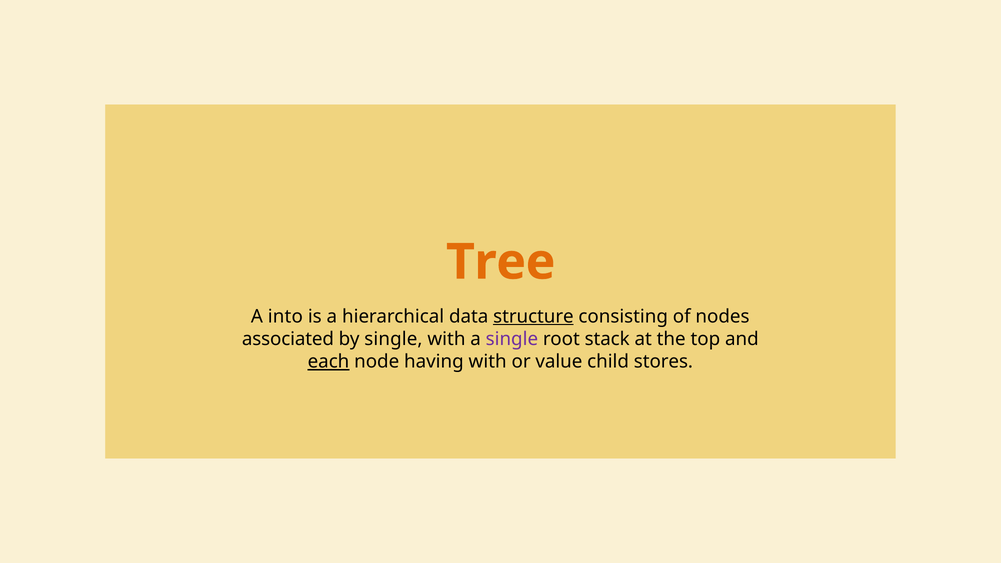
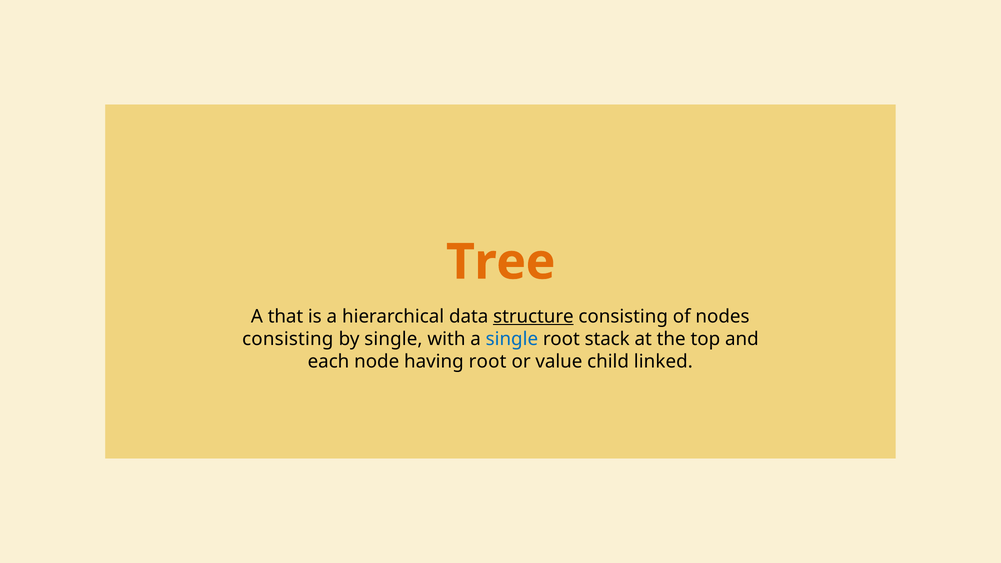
into: into -> that
associated at (288, 339): associated -> consisting
single at (512, 339) colour: purple -> blue
each underline: present -> none
having with: with -> root
stores: stores -> linked
